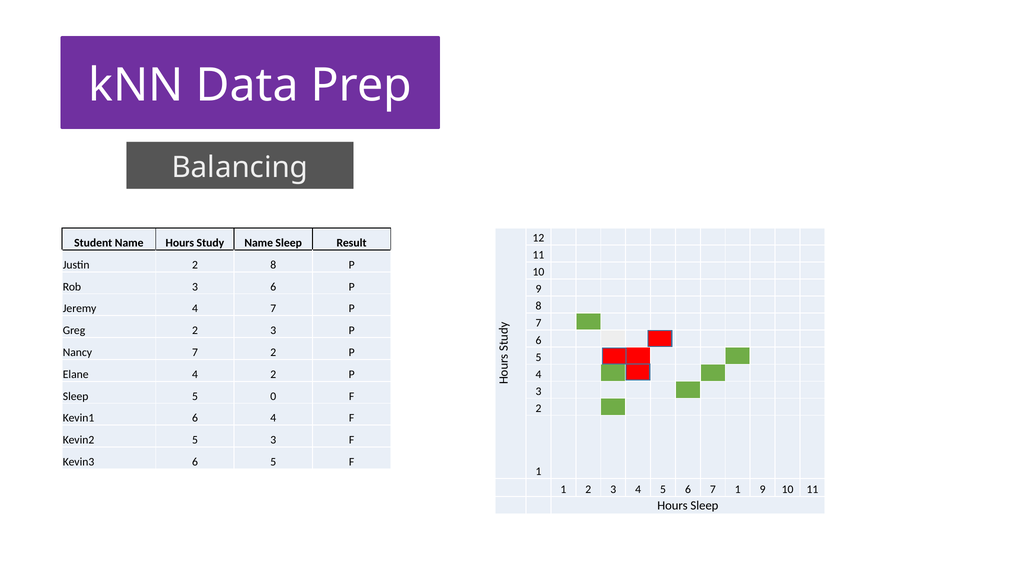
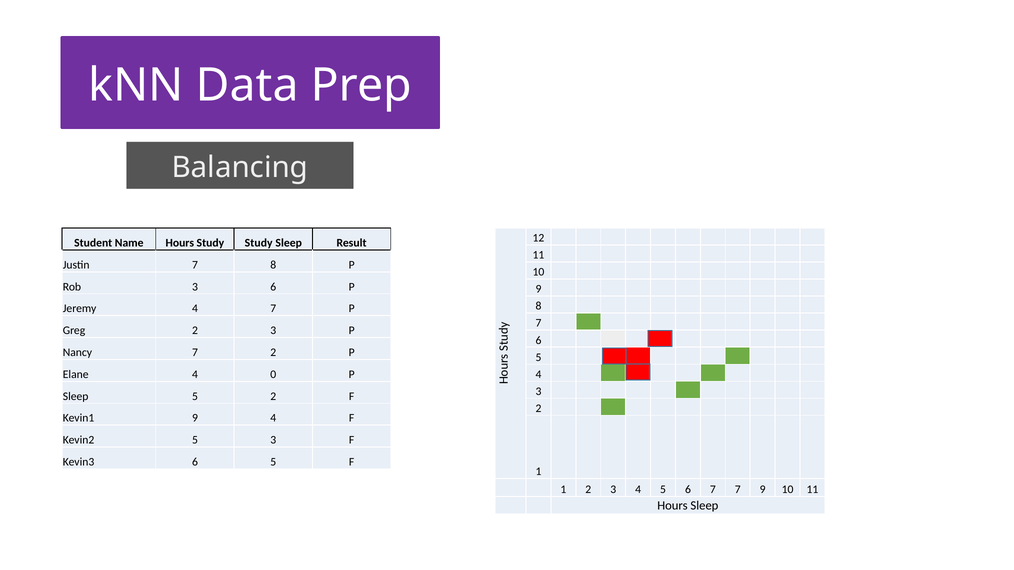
Study Name: Name -> Study
Justin 2: 2 -> 7
4 2: 2 -> 0
5 0: 0 -> 2
Kevin1 6: 6 -> 9
7 1: 1 -> 7
